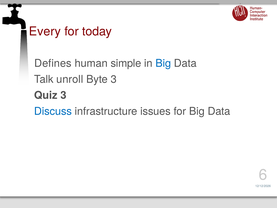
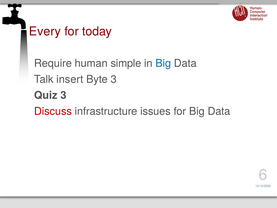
Defines: Defines -> Require
unroll: unroll -> insert
Discuss colour: blue -> red
